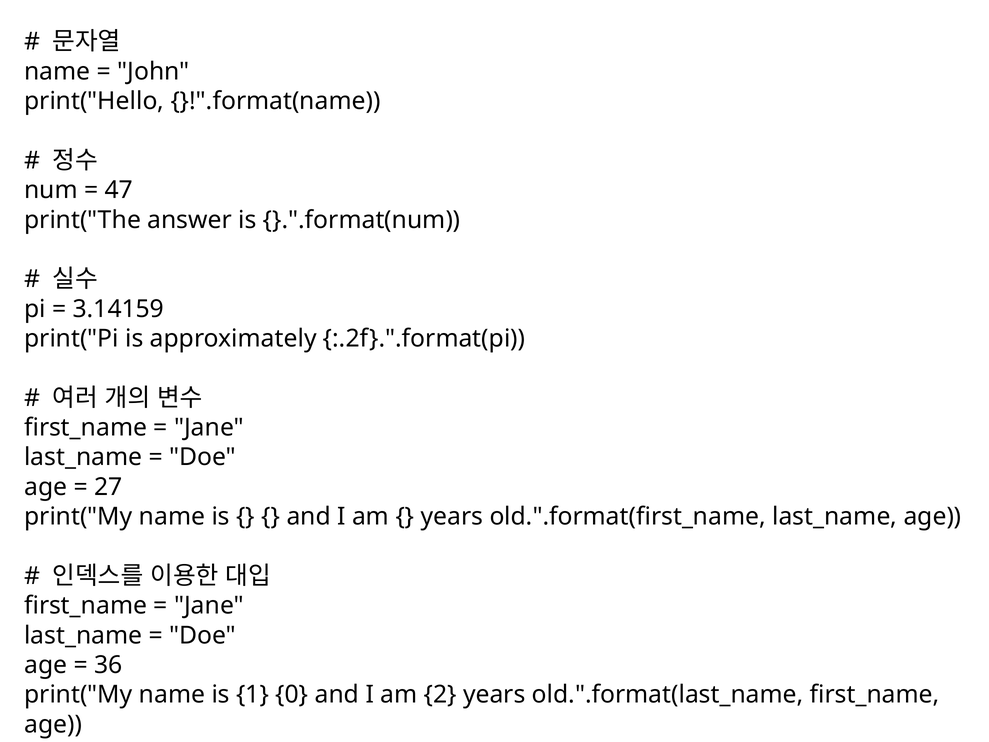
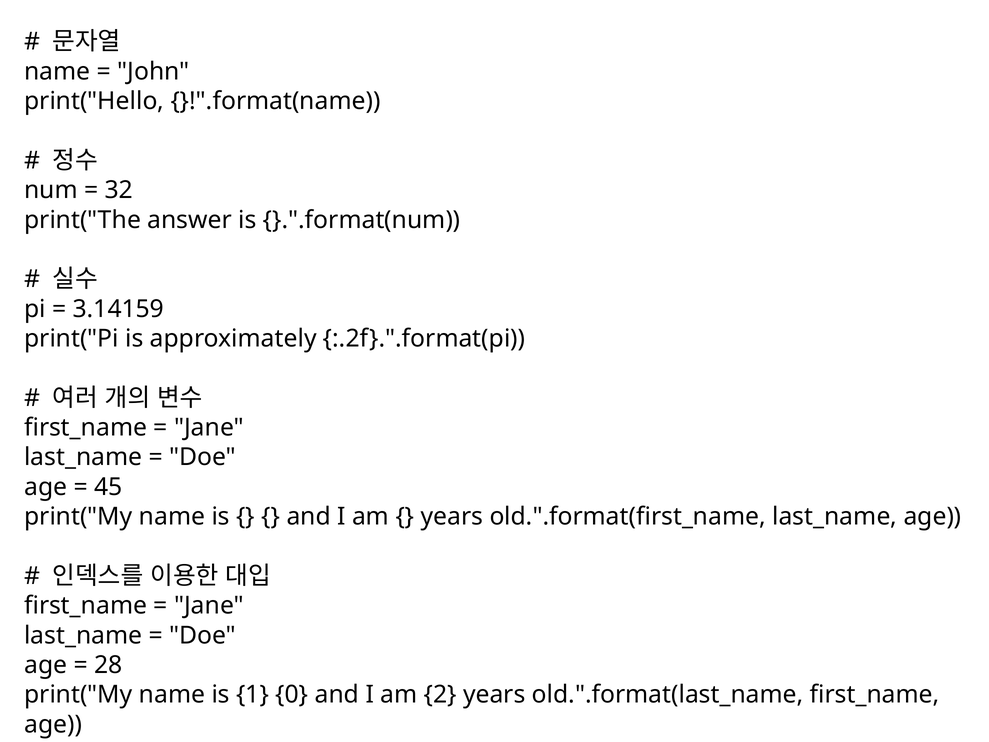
47: 47 -> 32
27: 27 -> 45
36: 36 -> 28
